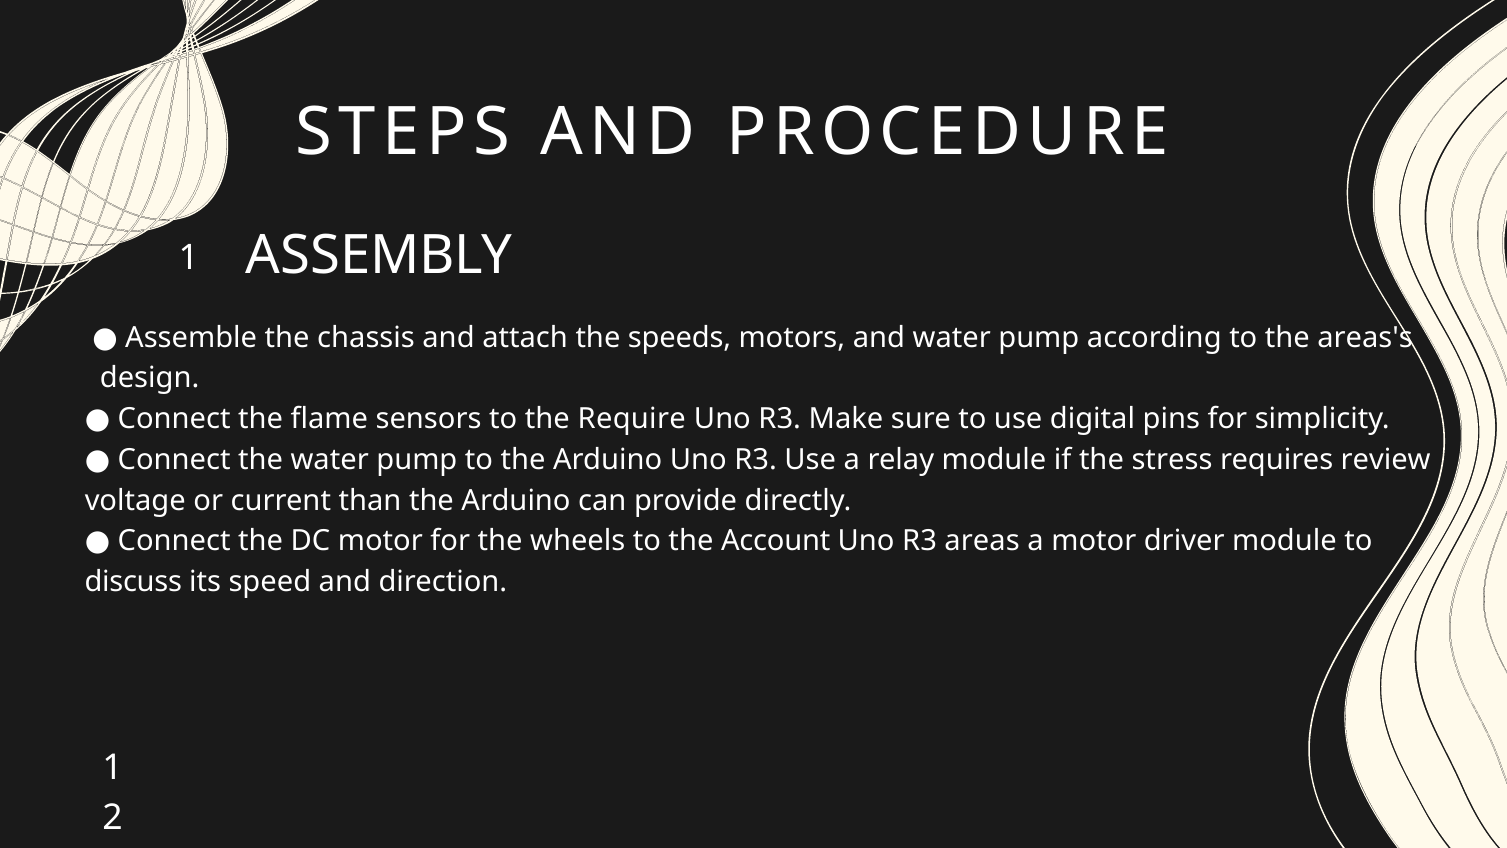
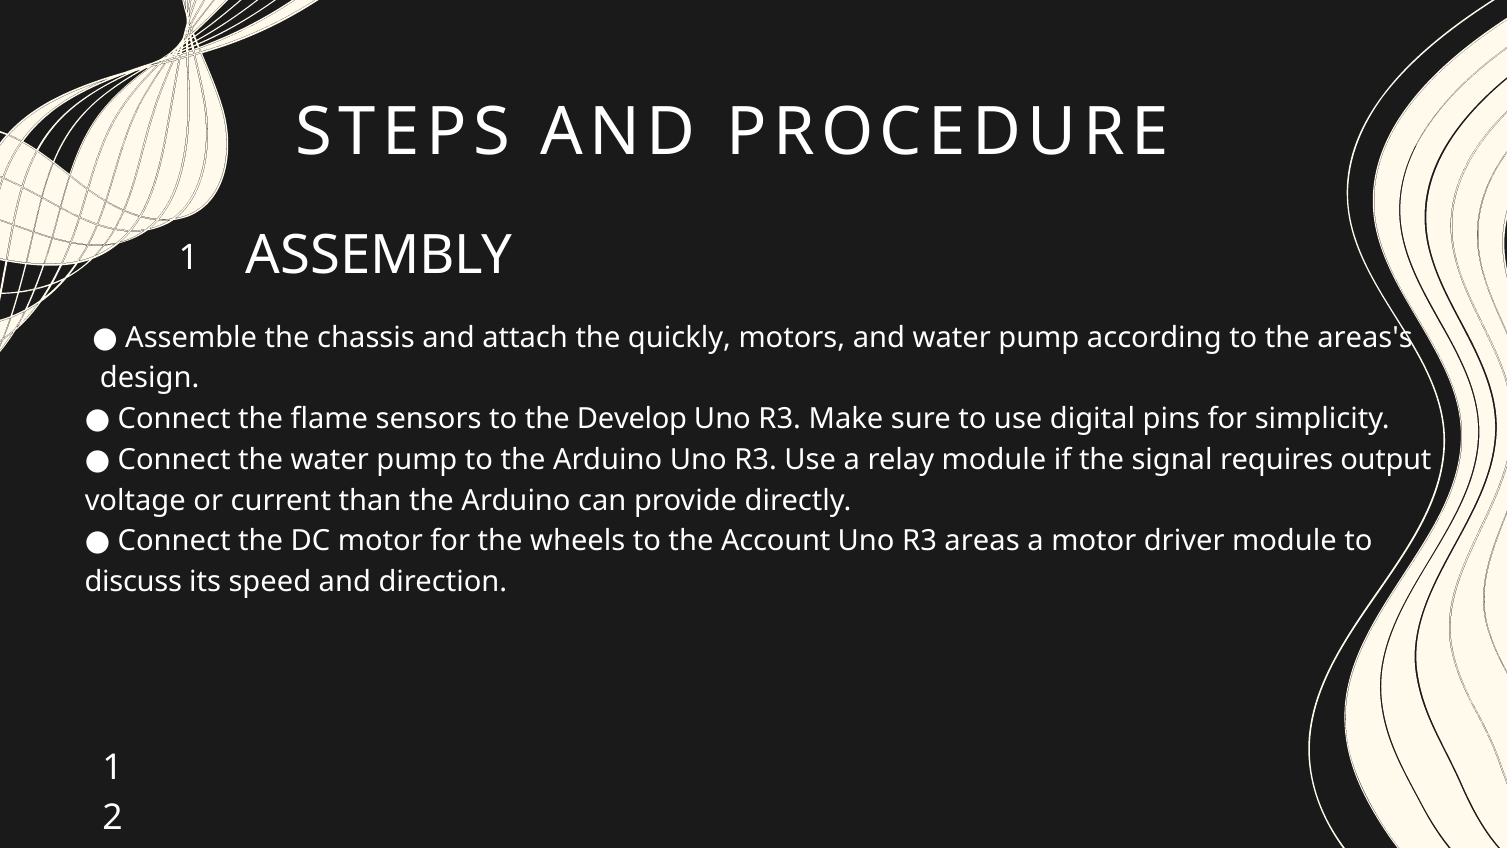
speeds: speeds -> quickly
Require: Require -> Develop
stress: stress -> signal
review: review -> output
